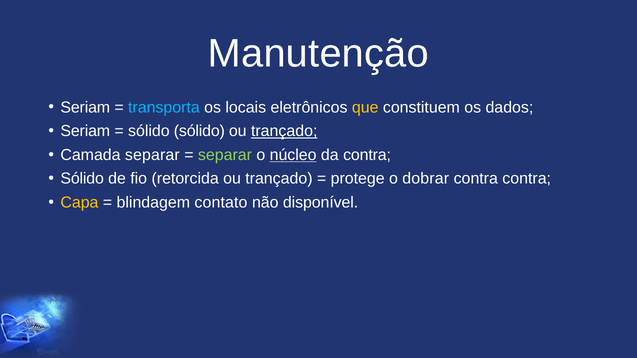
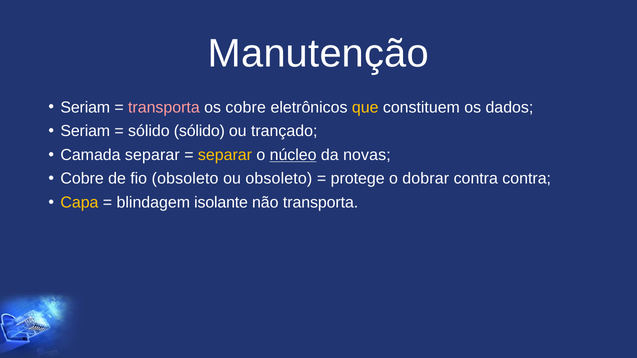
transporta at (164, 107) colour: light blue -> pink
os locais: locais -> cobre
trançado at (284, 131) underline: present -> none
separar at (225, 155) colour: light green -> yellow
da contra: contra -> novas
Sólido at (82, 179): Sólido -> Cobre
fio retorcida: retorcida -> obsoleto
trançado at (279, 179): trançado -> obsoleto
contato: contato -> isolante
não disponível: disponível -> transporta
